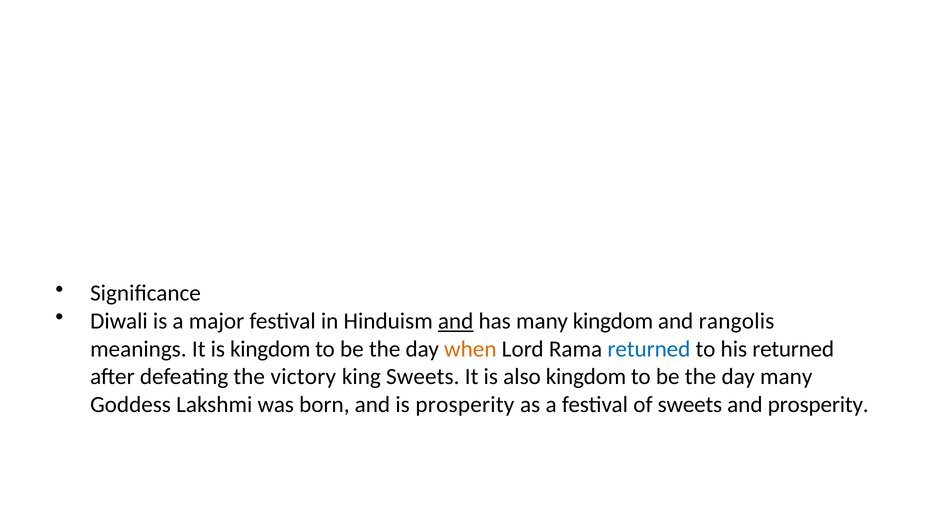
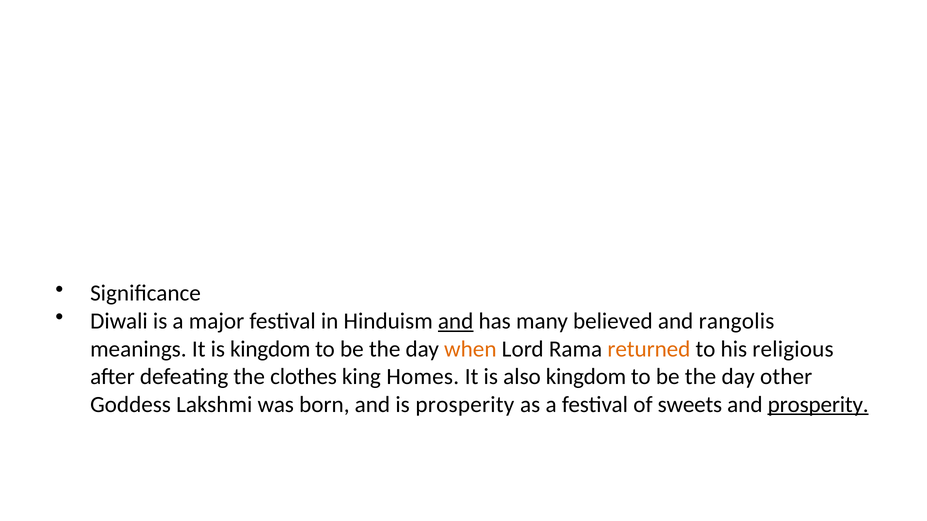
many kingdom: kingdom -> believed
returned at (649, 349) colour: blue -> orange
his returned: returned -> religious
victory: victory -> clothes
king Sweets: Sweets -> Homes
day many: many -> other
prosperity at (818, 405) underline: none -> present
